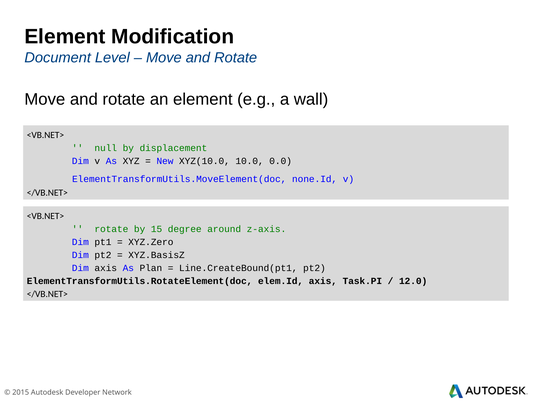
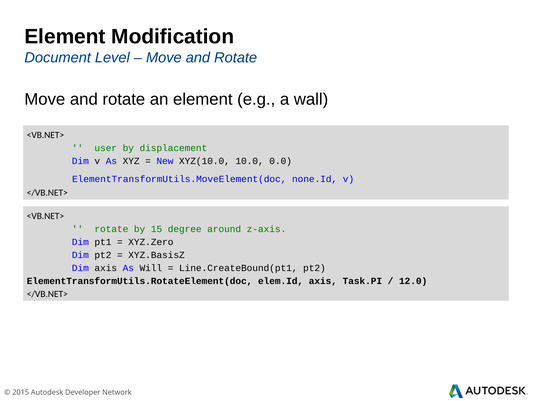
null: null -> user
Plan: Plan -> Will
